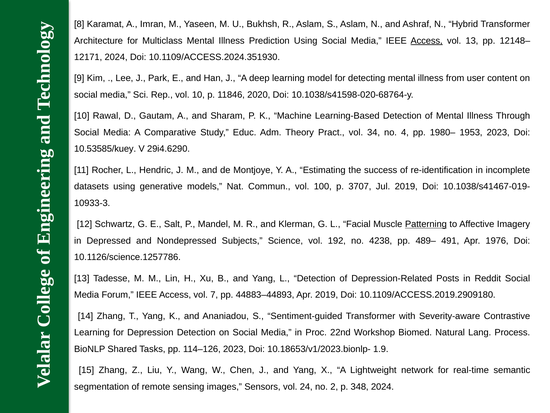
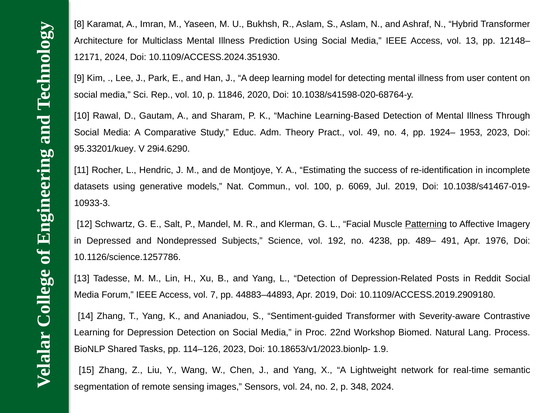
Access at (427, 41) underline: present -> none
34: 34 -> 49
1980–: 1980– -> 1924–
10.53585/kuey: 10.53585/kuey -> 95.33201/kuey
3707: 3707 -> 6069
